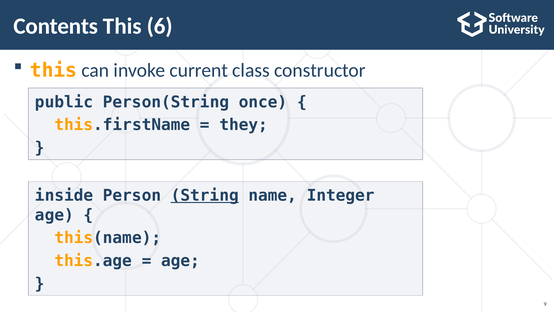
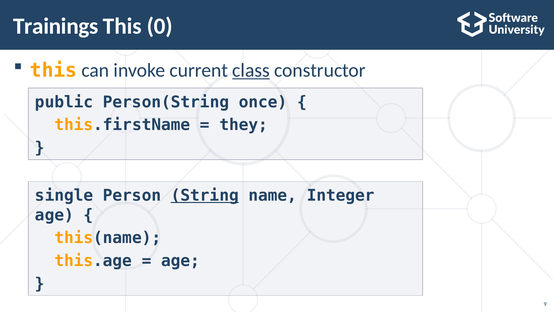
Contents: Contents -> Trainings
6: 6 -> 0
class underline: none -> present
inside: inside -> single
